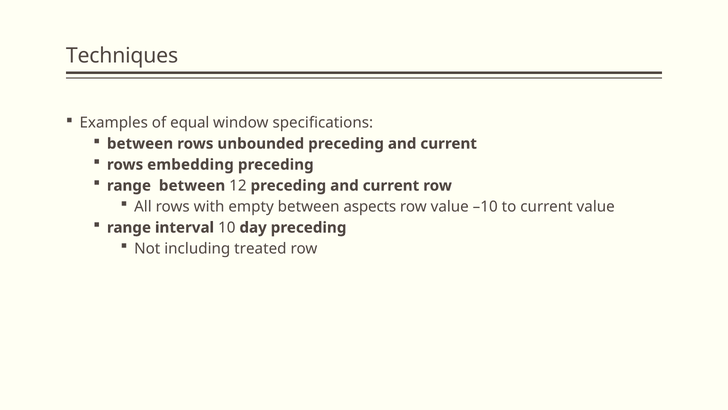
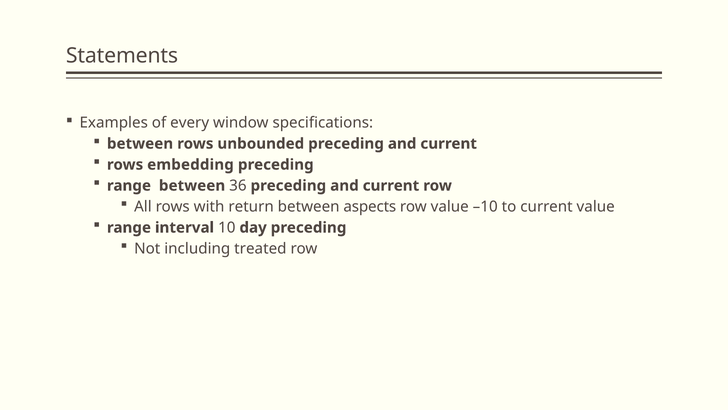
Techniques: Techniques -> Statements
equal: equal -> every
12: 12 -> 36
empty: empty -> return
